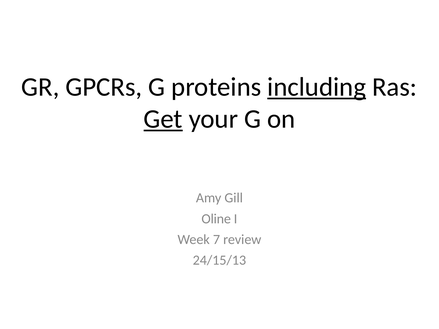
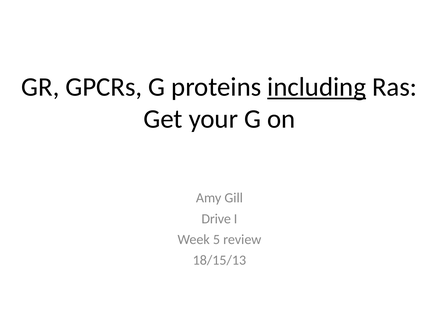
Get underline: present -> none
Oline: Oline -> Drive
7: 7 -> 5
24/15/13: 24/15/13 -> 18/15/13
